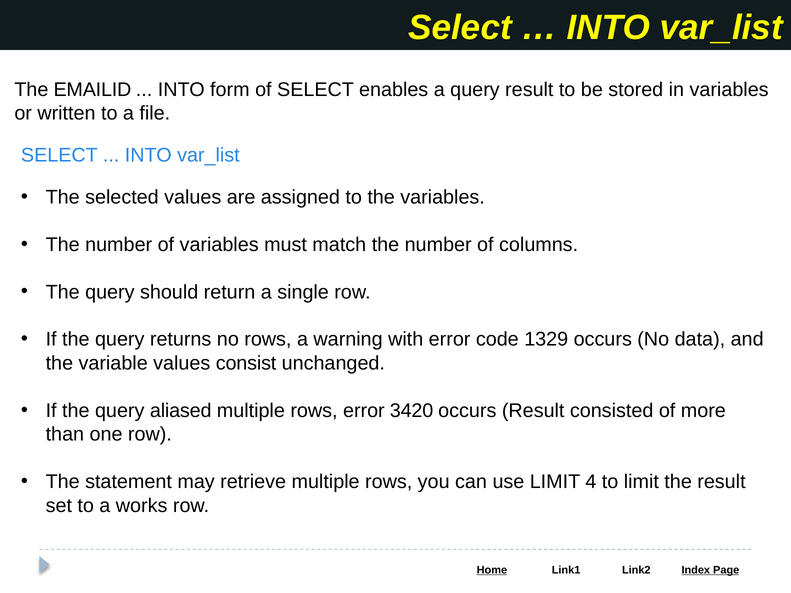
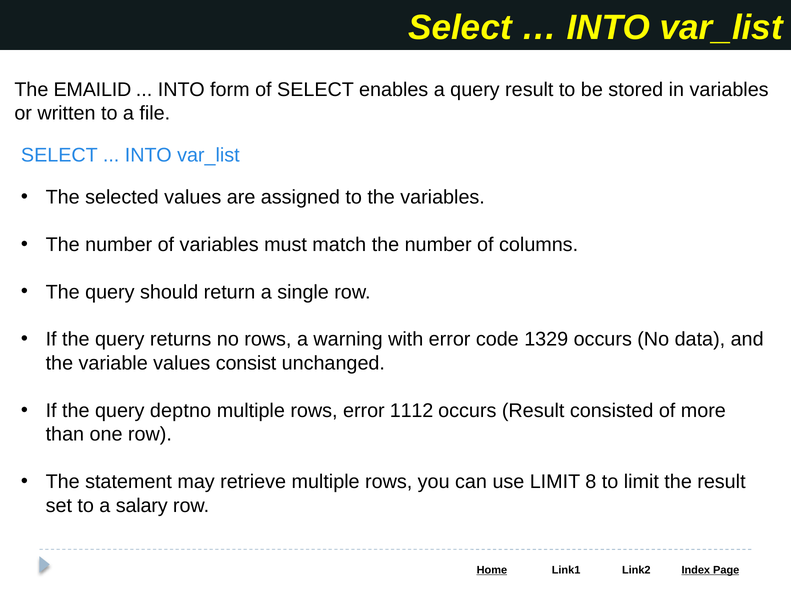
aliased: aliased -> deptno
3420: 3420 -> 1112
4: 4 -> 8
works: works -> salary
